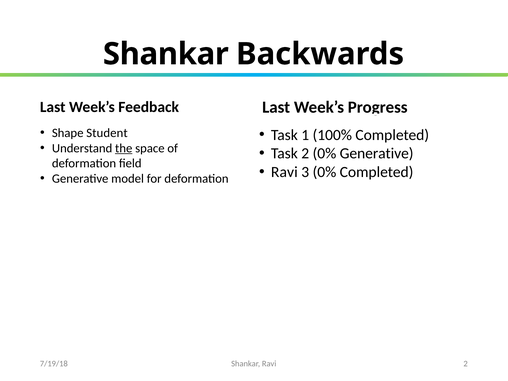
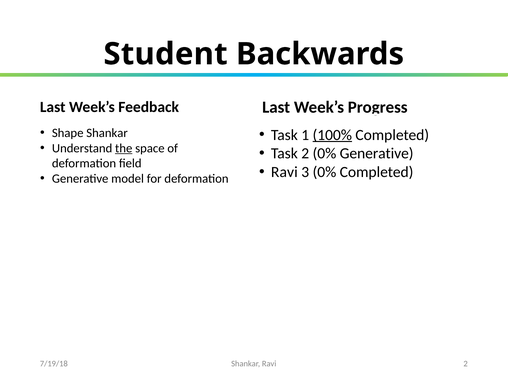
Shankar at (166, 54): Shankar -> Student
Shape Student: Student -> Shankar
100% underline: none -> present
